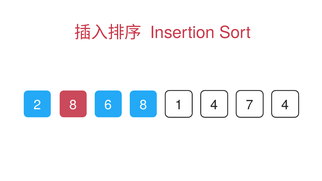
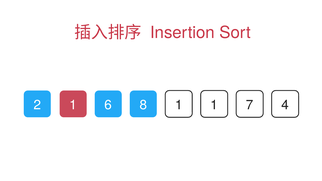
2 8: 8 -> 1
1 4: 4 -> 1
